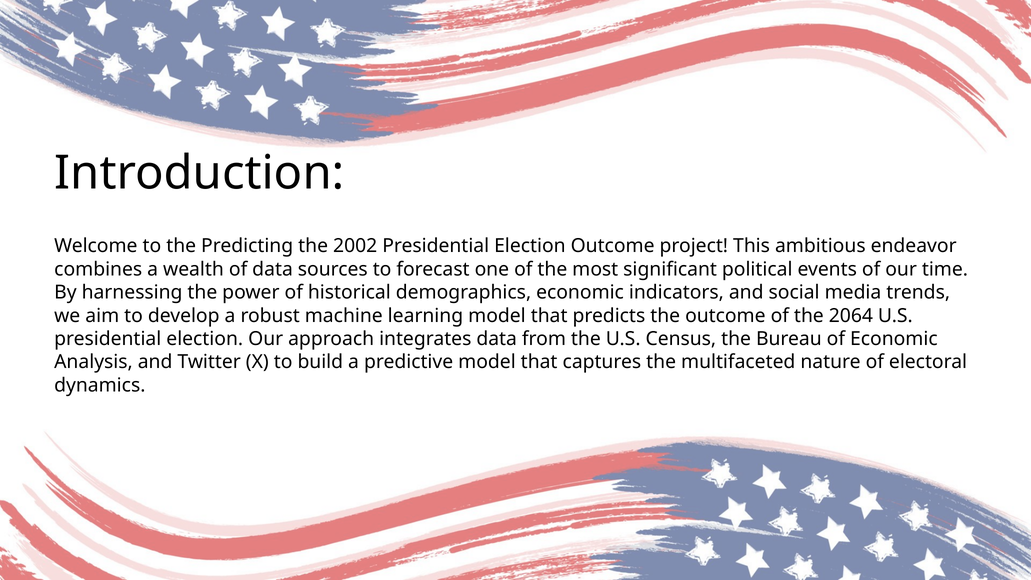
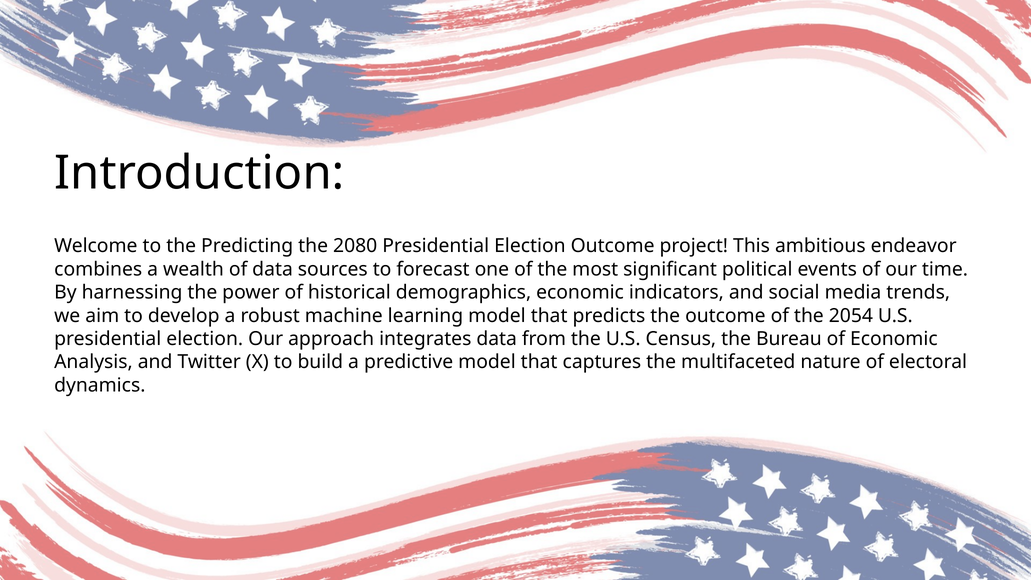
2002: 2002 -> 2080
2064: 2064 -> 2054
